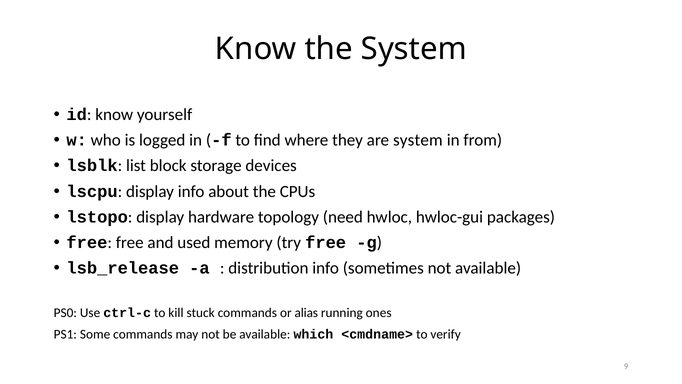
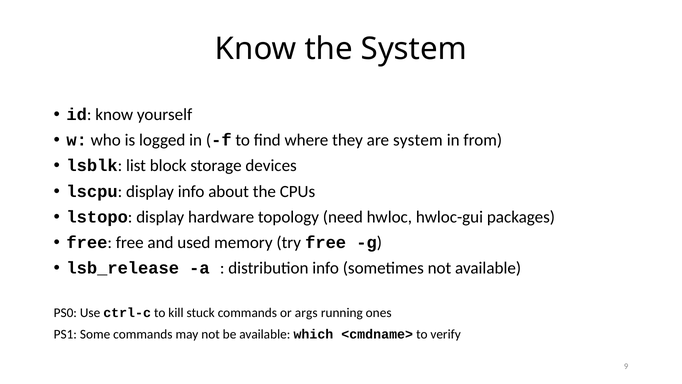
alias: alias -> args
